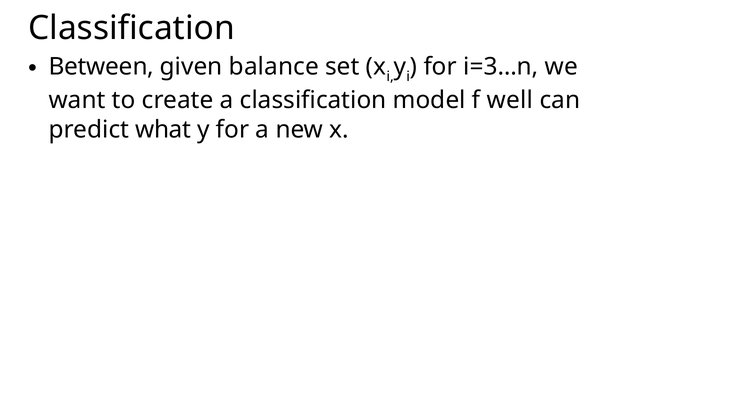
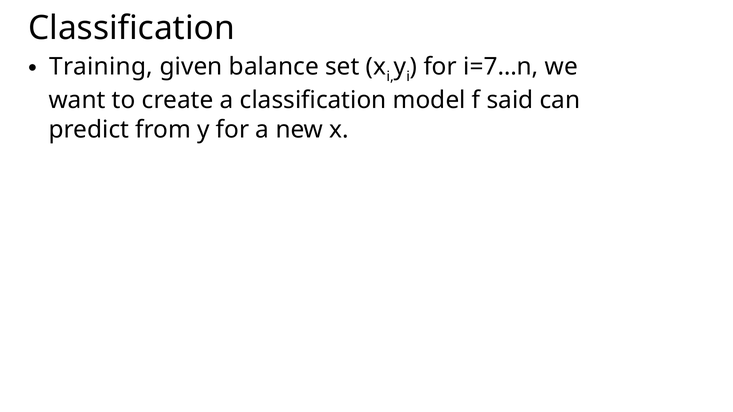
Between: Between -> Training
i=3…n: i=3…n -> i=7…n
well: well -> said
what: what -> from
